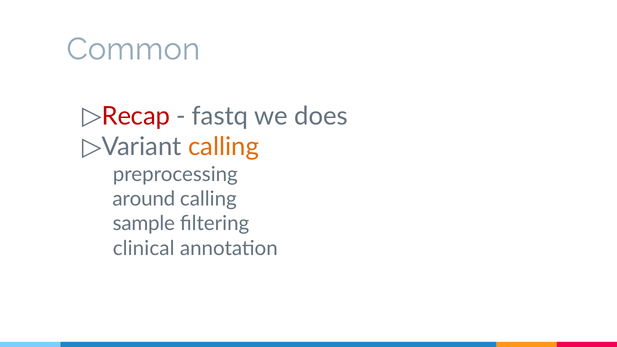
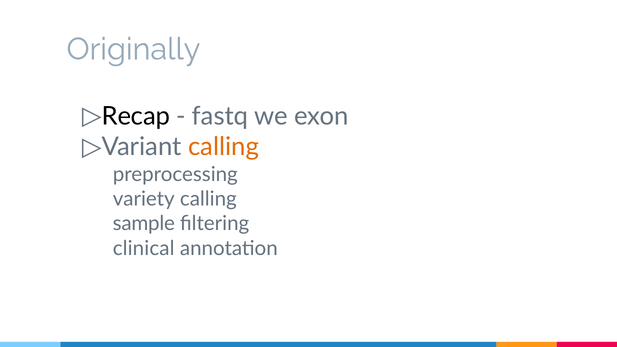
Common: Common -> Originally
Recap colour: red -> black
does: does -> exon
around: around -> variety
